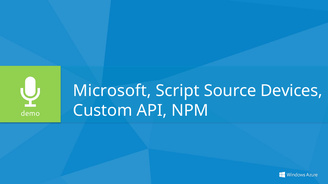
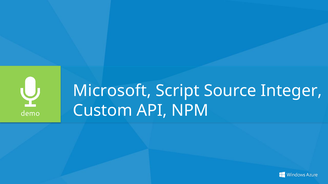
Devices: Devices -> Integer
